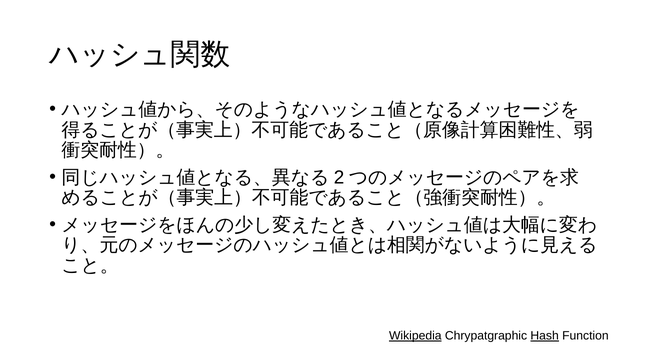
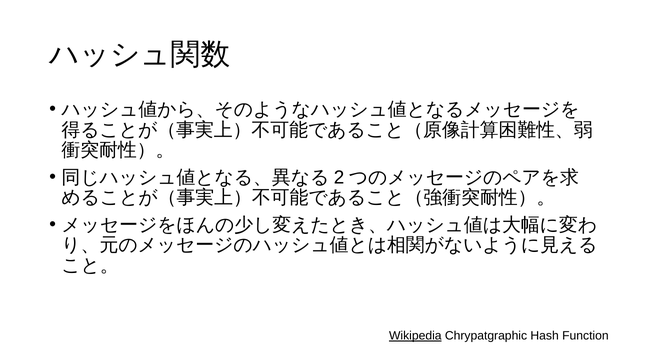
Hash underline: present -> none
